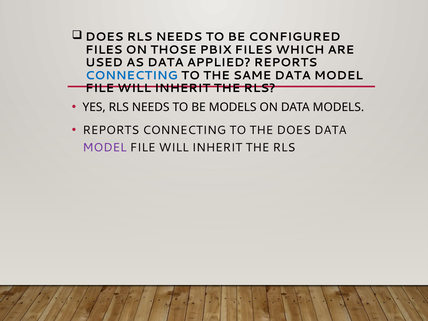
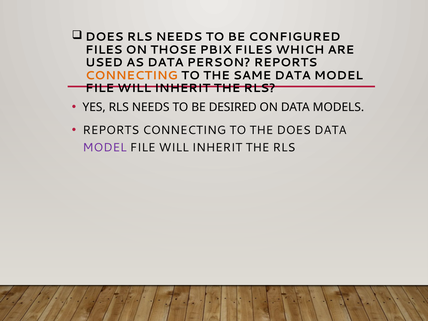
APPLIED: APPLIED -> PERSON
CONNECTING at (132, 76) colour: blue -> orange
BE MODELS: MODELS -> DESIRED
